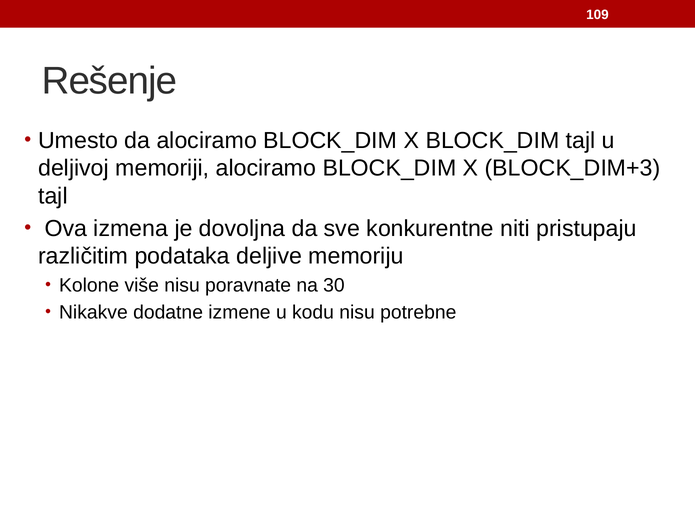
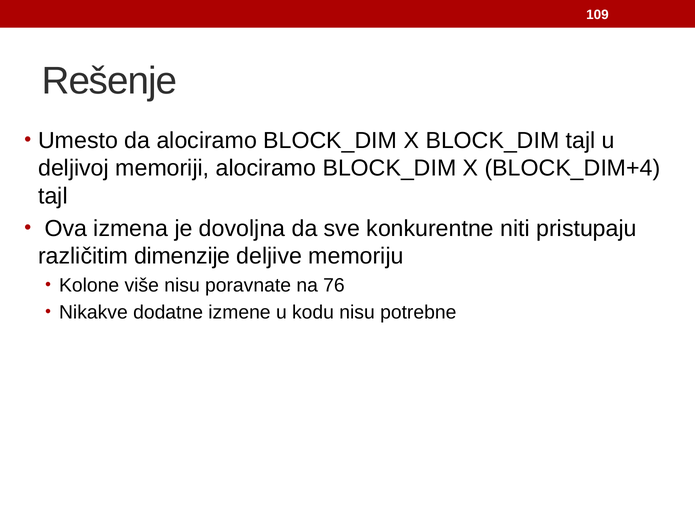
BLOCK_DIM+3: BLOCK_DIM+3 -> BLOCK_DIM+4
podataka: podataka -> dimenzije
30: 30 -> 76
